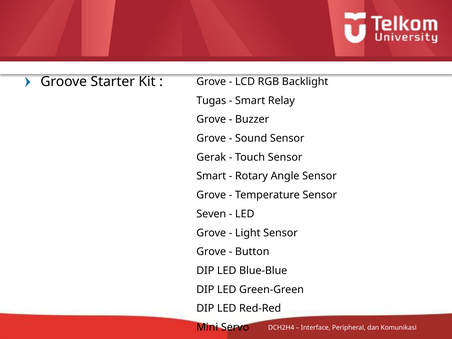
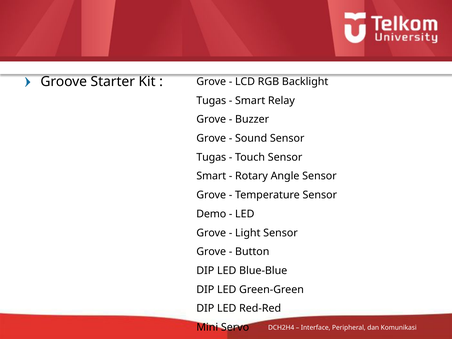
Gerak at (211, 157): Gerak -> Tugas
Seven: Seven -> Demo
